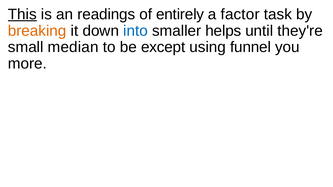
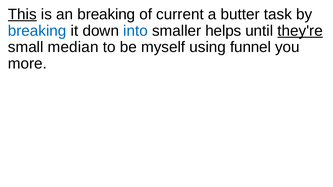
an readings: readings -> breaking
entirely: entirely -> current
factor: factor -> butter
breaking at (37, 31) colour: orange -> blue
they're underline: none -> present
except: except -> myself
